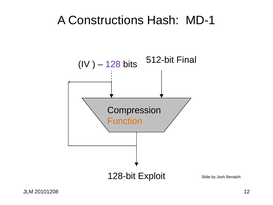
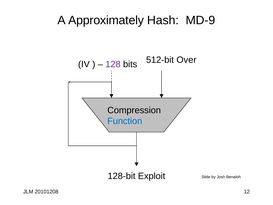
Constructions: Constructions -> Approximately
MD-1: MD-1 -> MD-9
Final: Final -> Over
Function colour: orange -> blue
